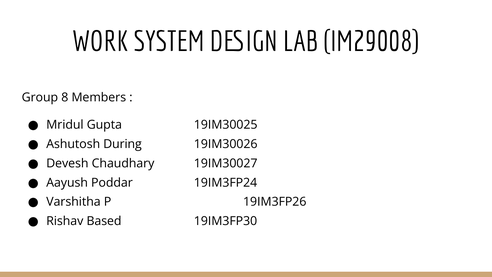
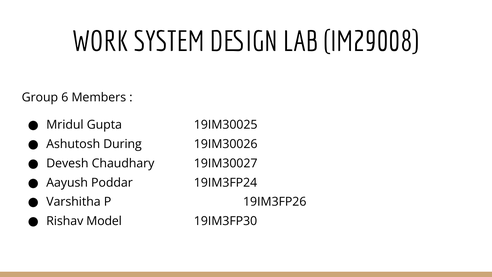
8: 8 -> 6
Based: Based -> Model
